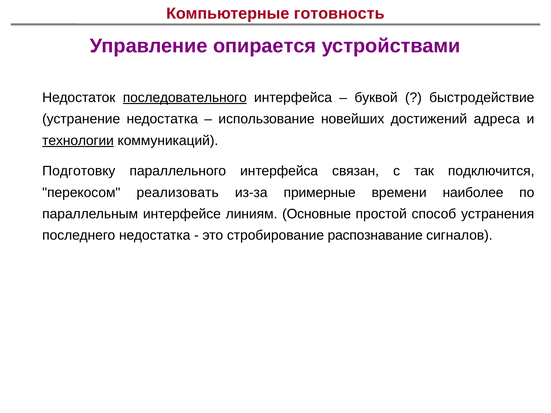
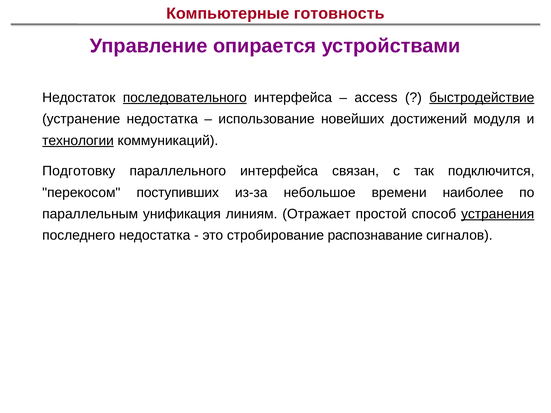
буквой: буквой -> access
быстродействие underline: none -> present
адреса: адреса -> модуля
реализовать: реализовать -> поступивших
примерные: примерные -> небольшое
интерфейсе: интерфейсе -> унификация
Основные: Основные -> Отражает
устранения underline: none -> present
